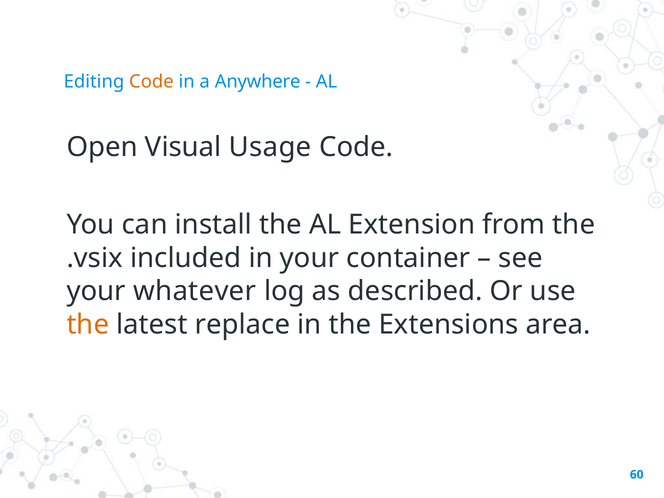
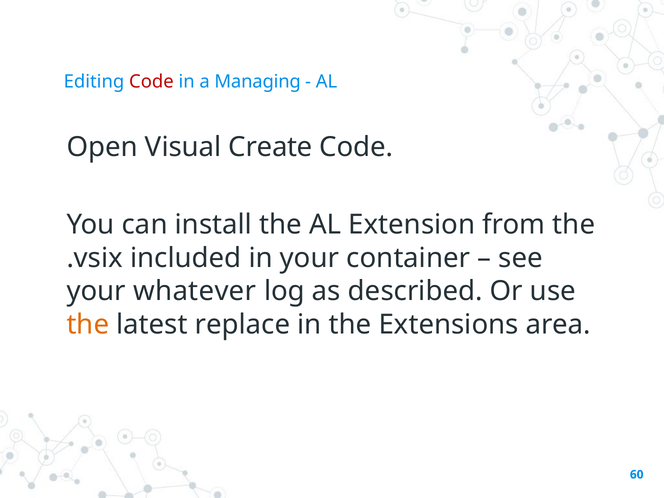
Code at (151, 81) colour: orange -> red
Anywhere: Anywhere -> Managing
Usage: Usage -> Create
